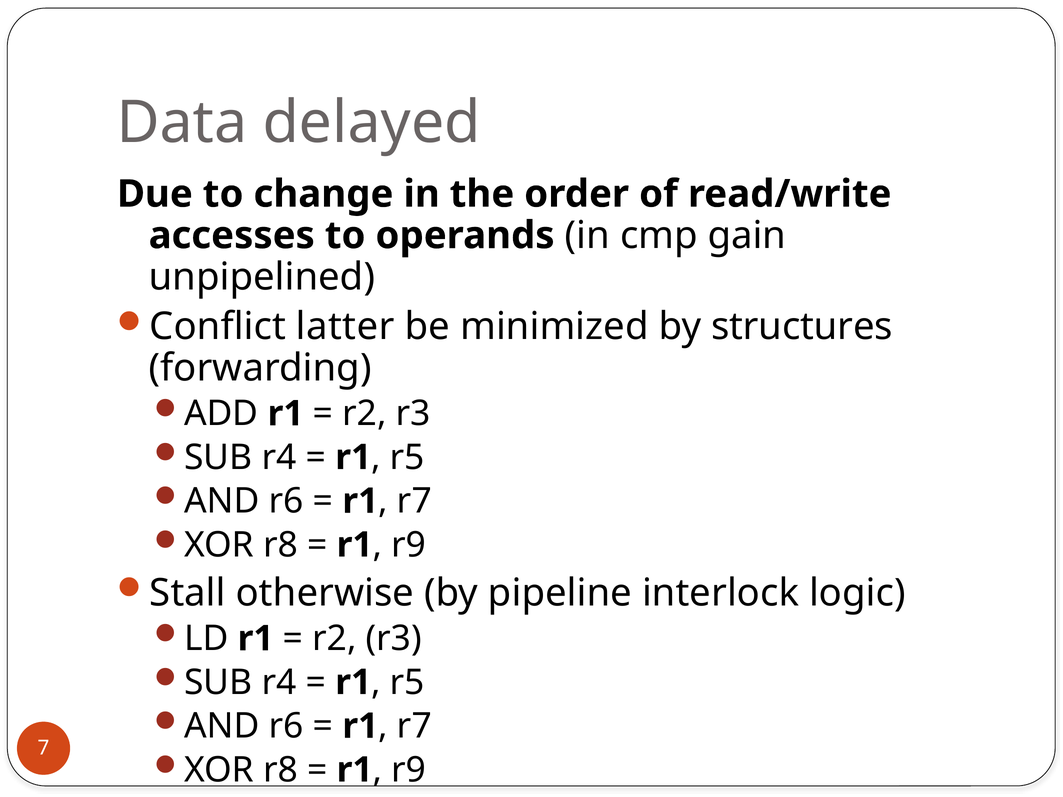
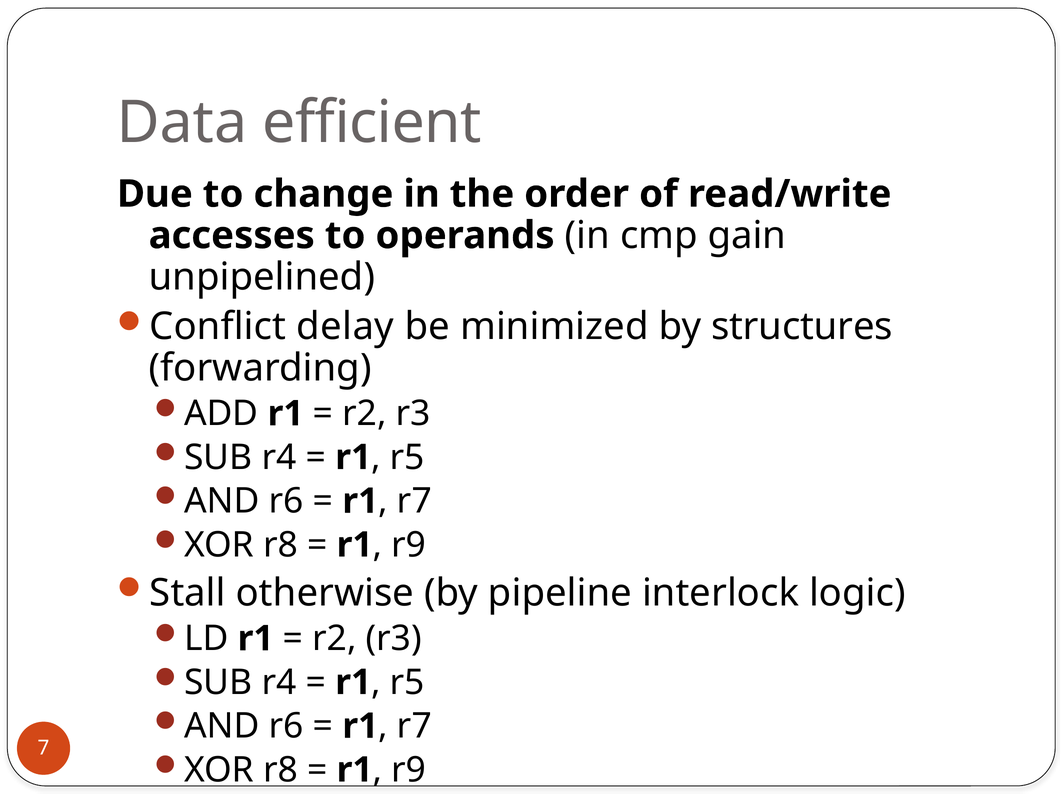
delayed: delayed -> efficient
latter: latter -> delay
